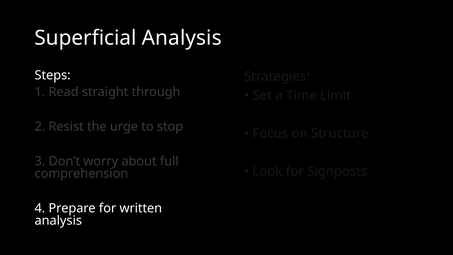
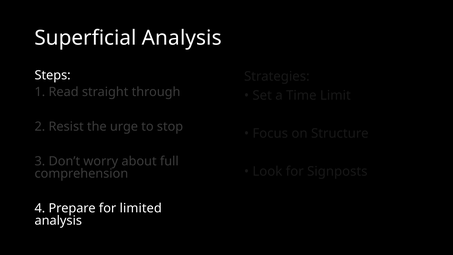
written: written -> limited
